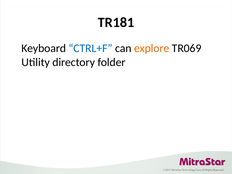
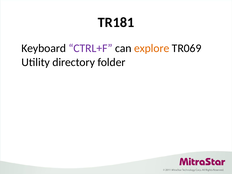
CTRL+F colour: blue -> purple
